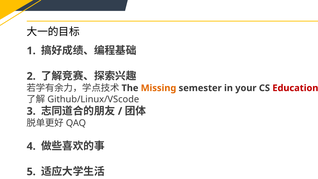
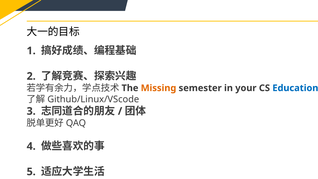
Education colour: red -> blue
